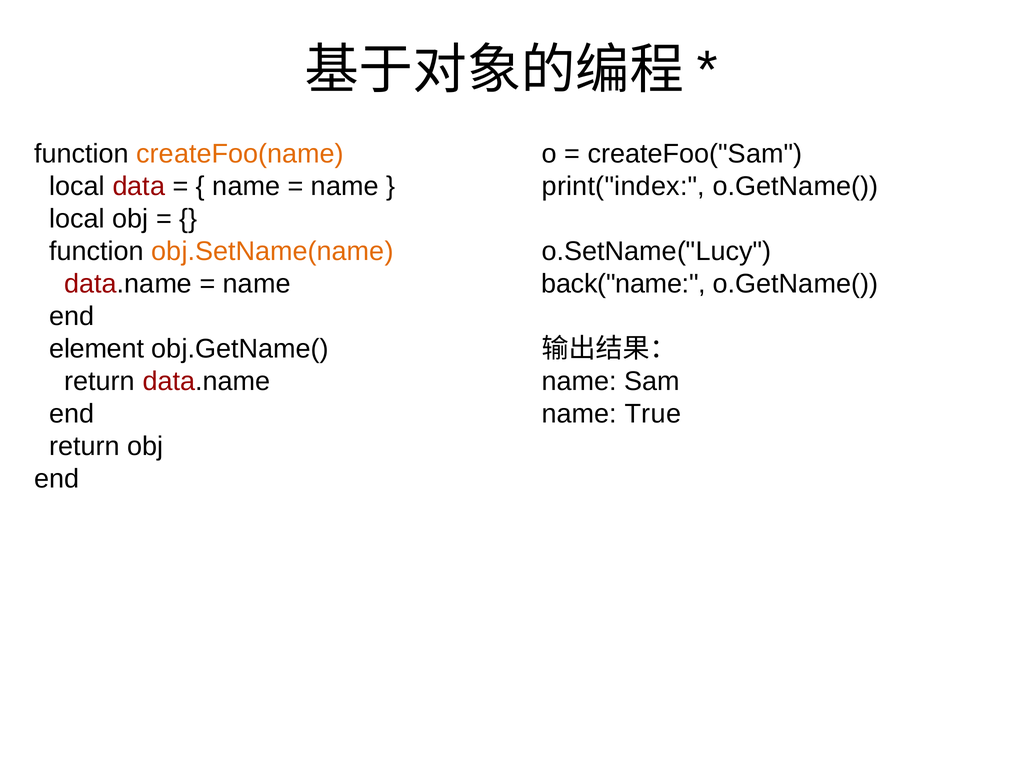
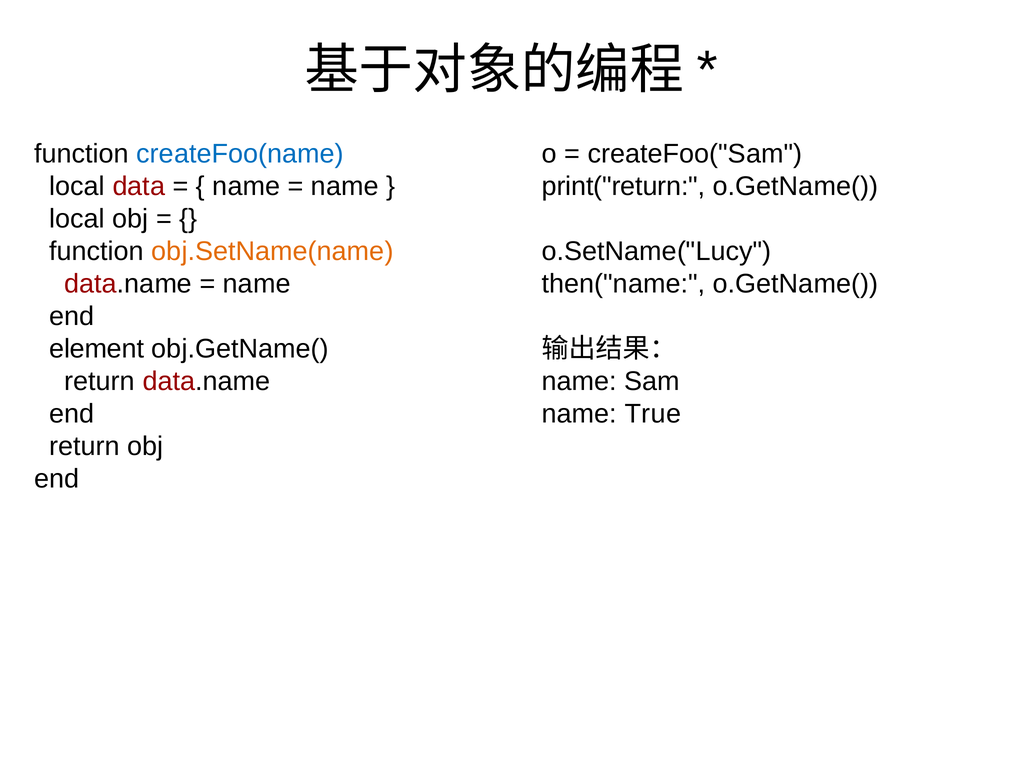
createFoo(name colour: orange -> blue
print("index: print("index -> print("return
back("name: back("name -> then("name
